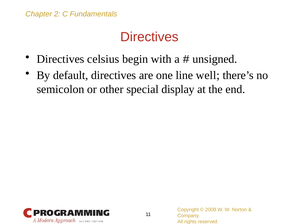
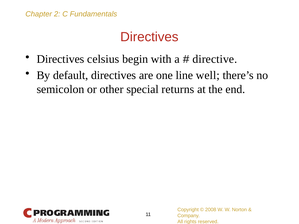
unsigned: unsigned -> directive
display: display -> returns
